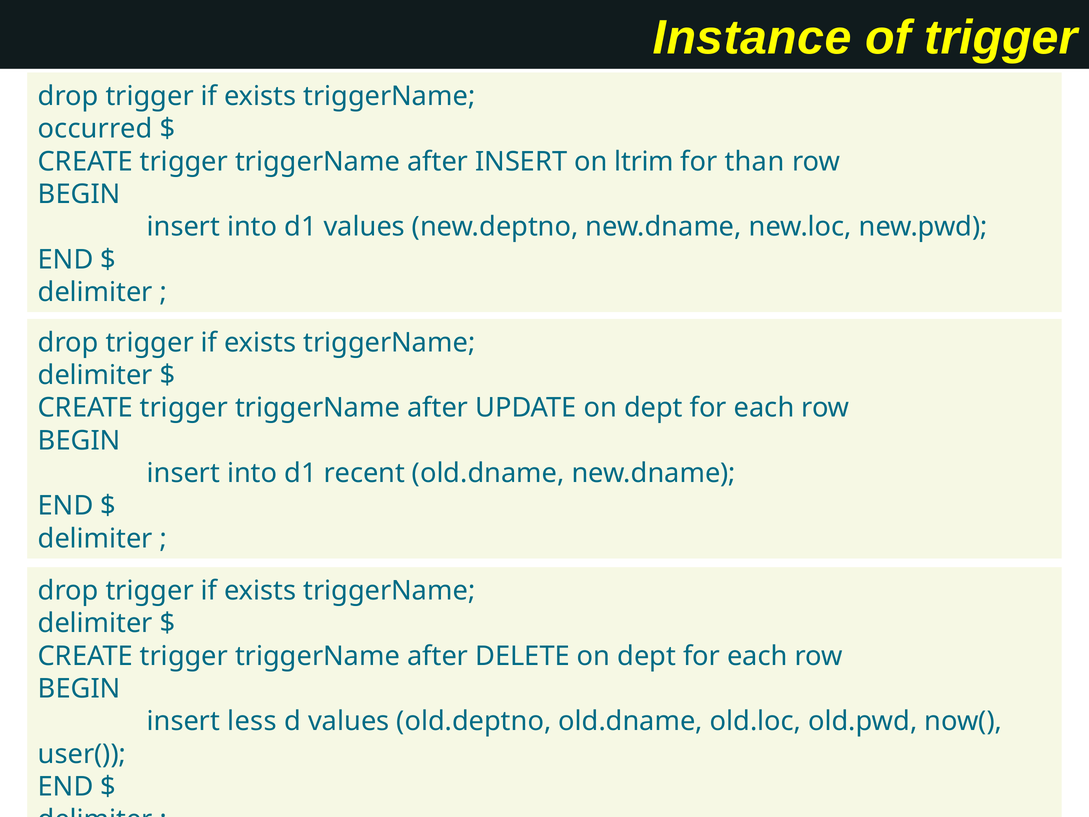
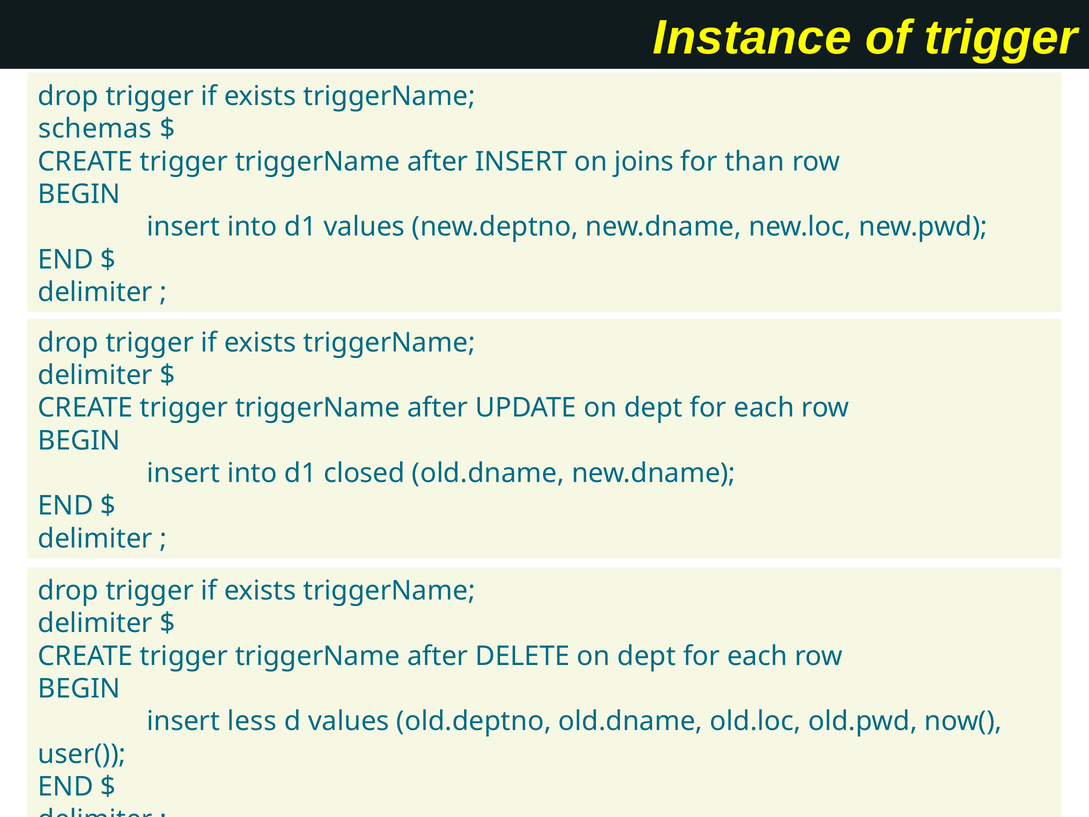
occurred: occurred -> schemas
ltrim: ltrim -> joins
recent: recent -> closed
